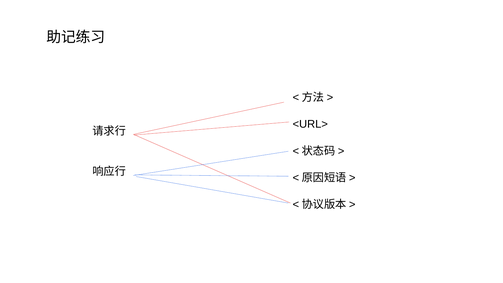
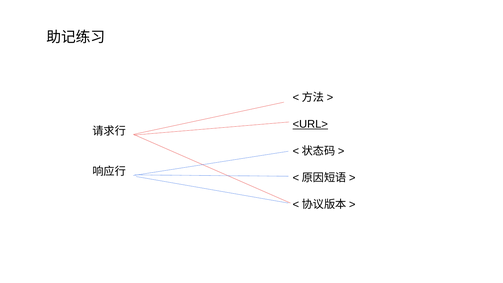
<URL> underline: none -> present
